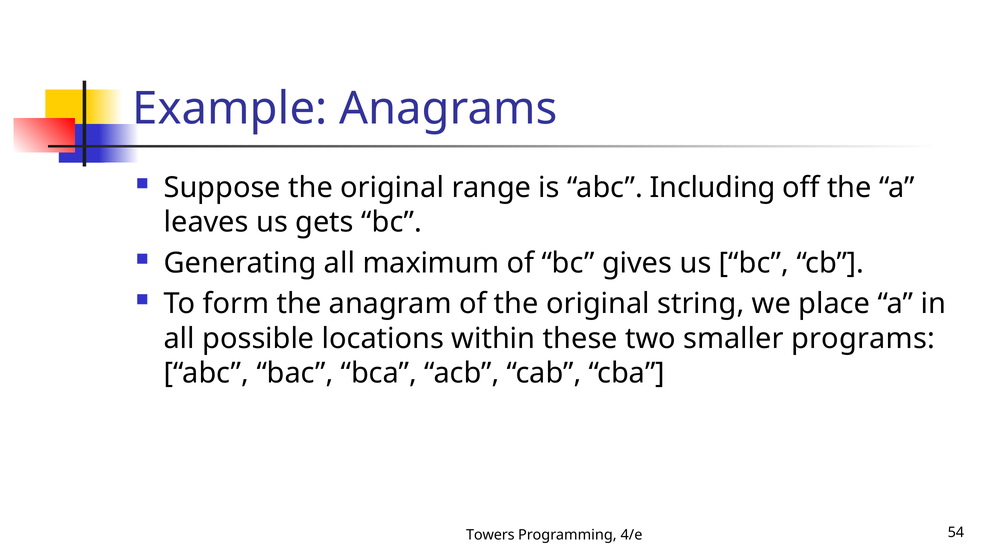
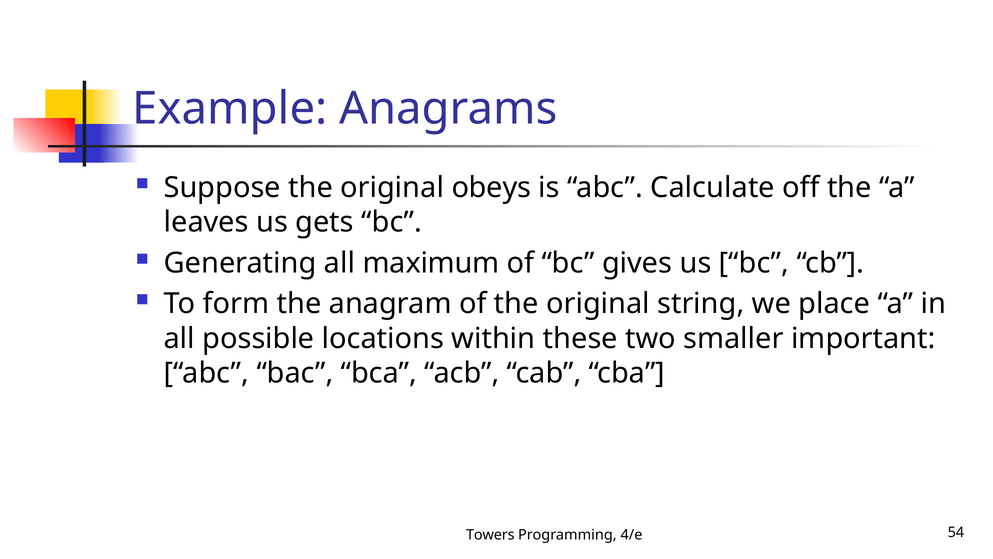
range: range -> obeys
Including: Including -> Calculate
programs: programs -> important
